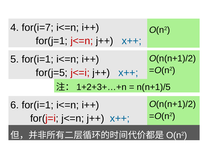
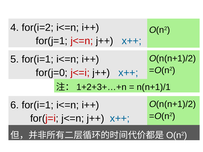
for(i=7: for(i=7 -> for(i=2
for(j=5: for(j=5 -> for(j=0
n(n+1)/5: n(n+1)/5 -> n(n+1)/1
